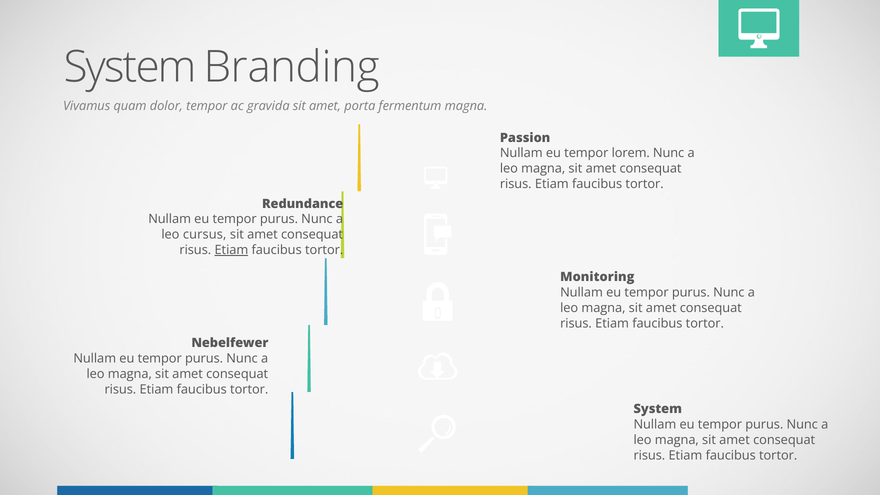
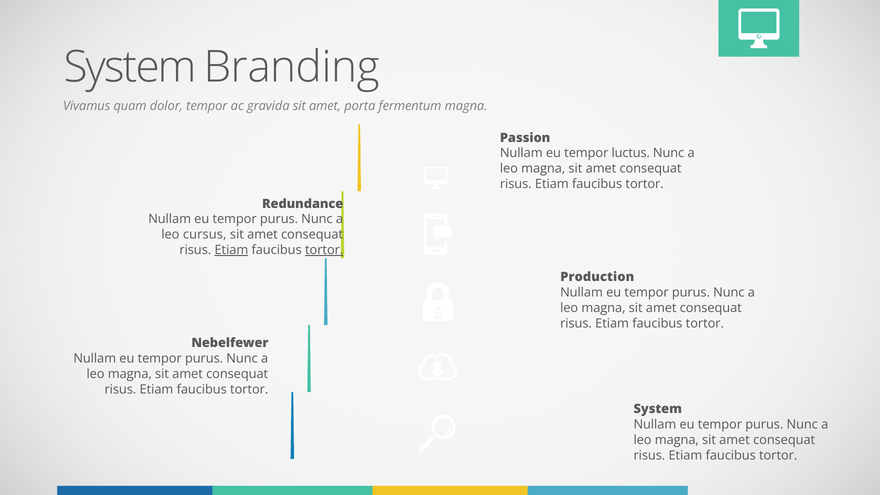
lorem: lorem -> luctus
tortor at (324, 250) underline: none -> present
Monitoring: Monitoring -> Production
